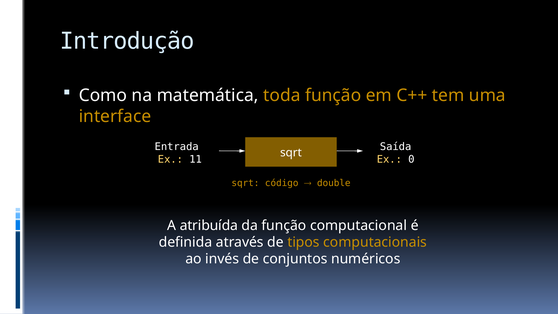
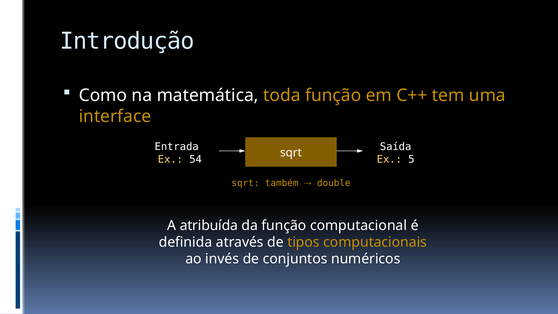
11: 11 -> 54
0: 0 -> 5
código: código -> também
